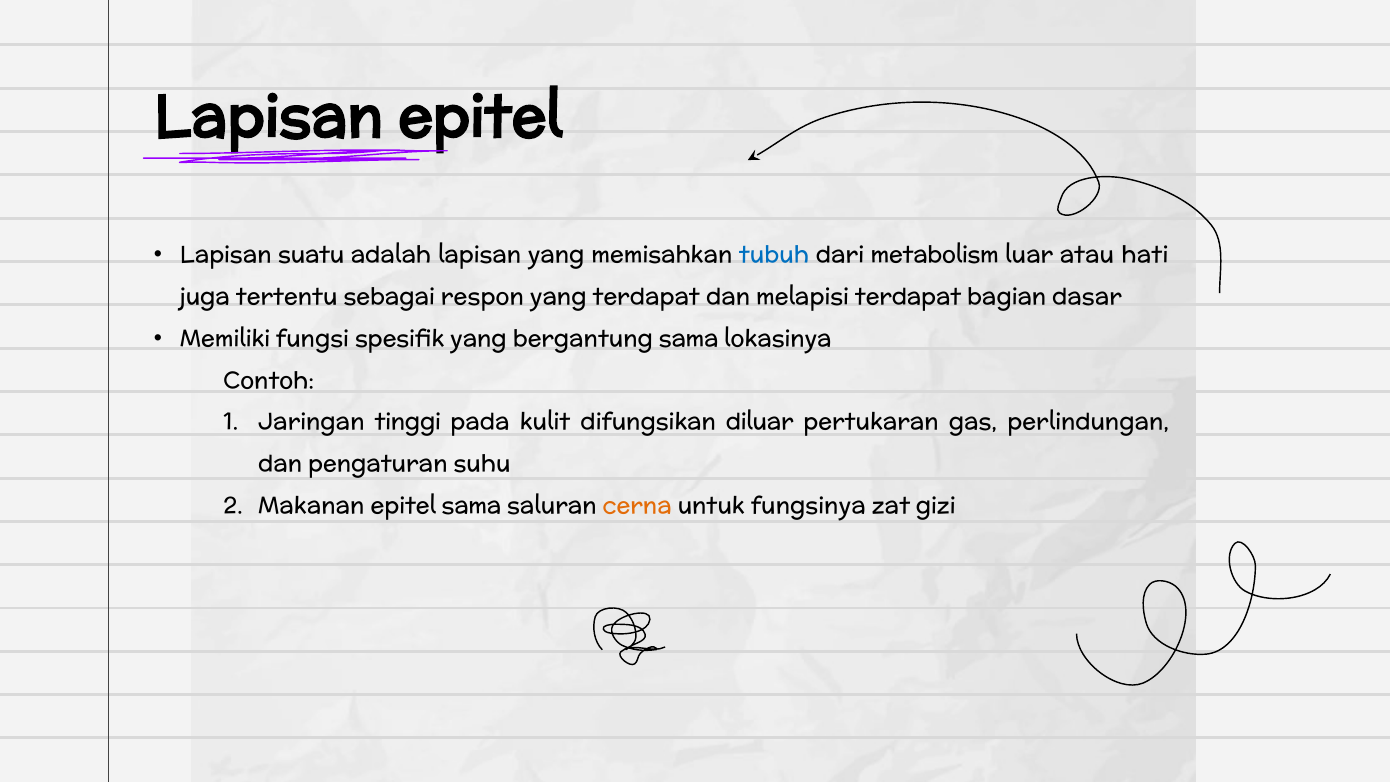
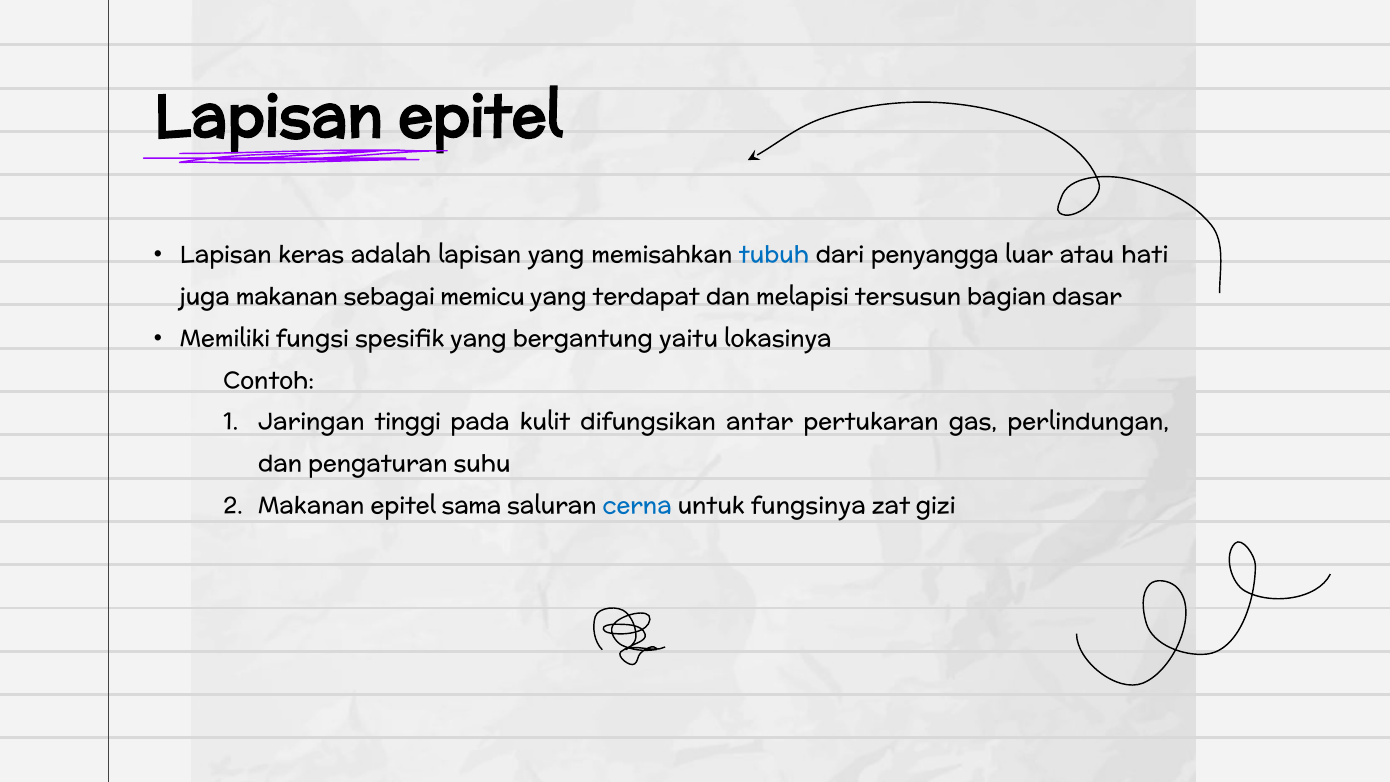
suatu: suatu -> keras
metabolism: metabolism -> penyangga
juga tertentu: tertentu -> makanan
respon: respon -> memicu
melapisi terdapat: terdapat -> tersusun
bergantung sama: sama -> yaitu
diluar: diluar -> antar
cerna colour: orange -> blue
